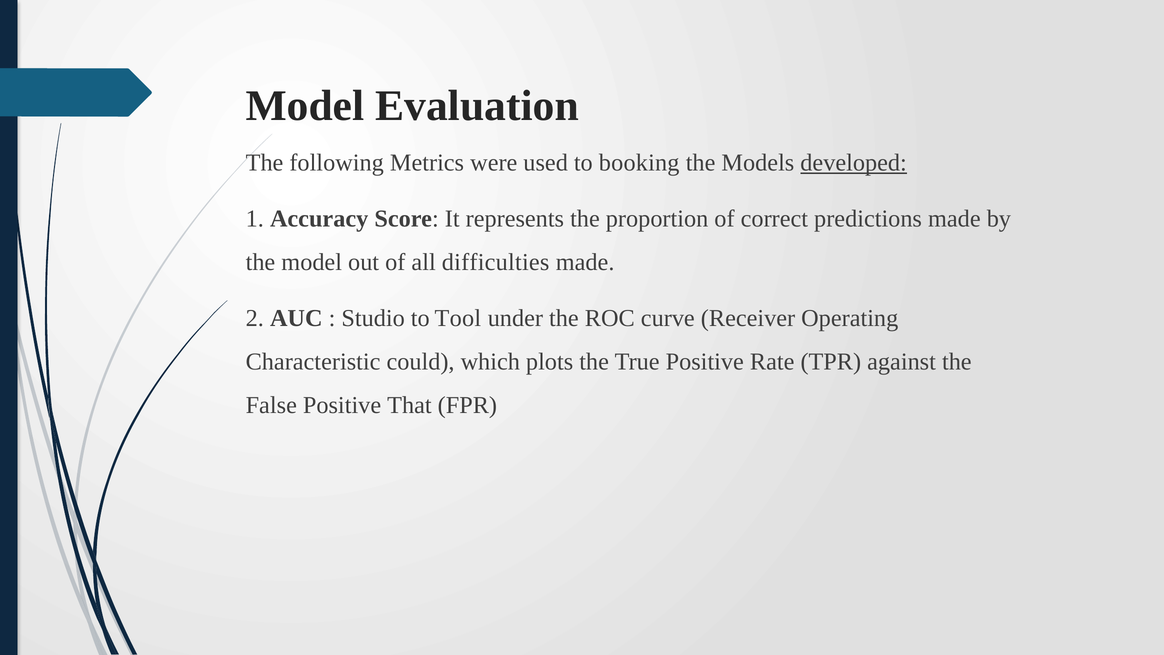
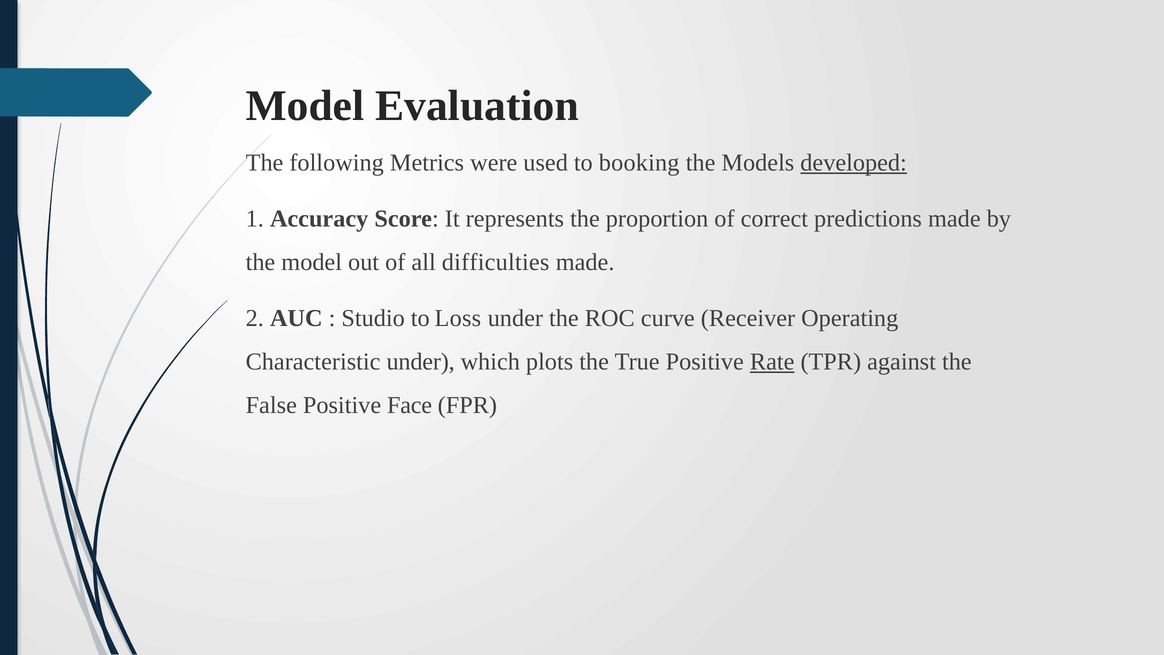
Tool: Tool -> Loss
Characteristic could: could -> under
Rate underline: none -> present
That: That -> Face
